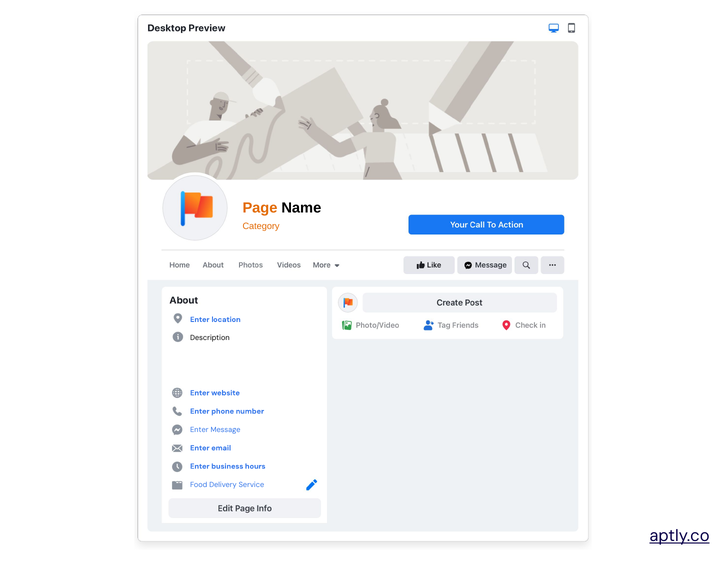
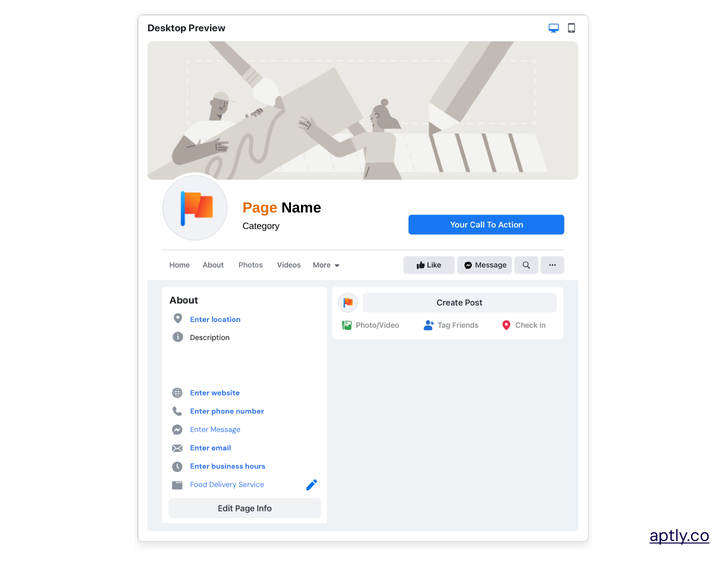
Category colour: orange -> black
